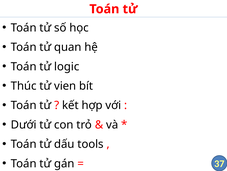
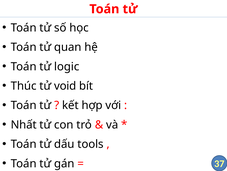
vien: vien -> void
Dưới: Dưới -> Nhất
